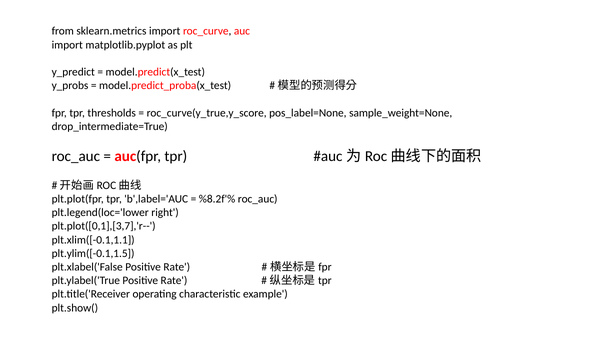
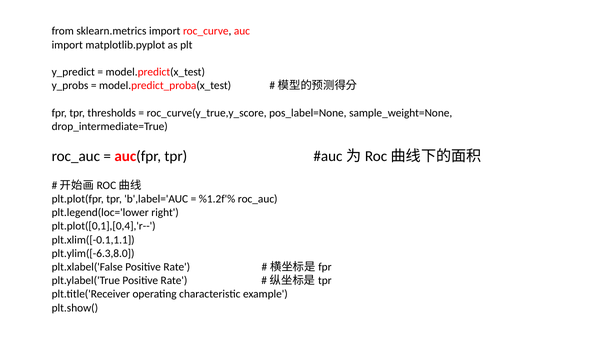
%8.2f'%: %8.2f'% -> %1.2f'%
plt.plot([0,1],[3,7],'r--: plt.plot([0,1],[3,7],'r-- -> plt.plot([0,1],[0,4],'r--
plt.ylim([-0.1,1.5: plt.ylim([-0.1,1.5 -> plt.ylim([-6.3,8.0
